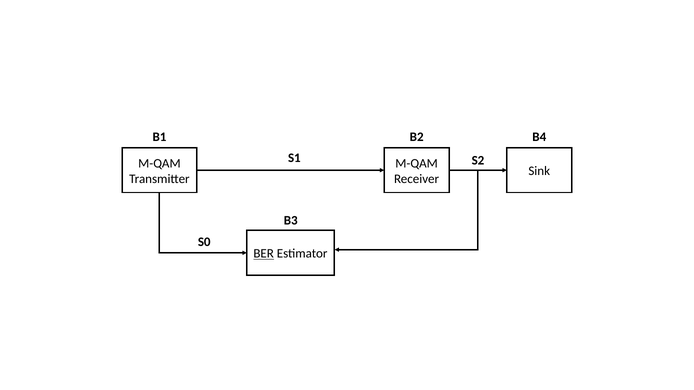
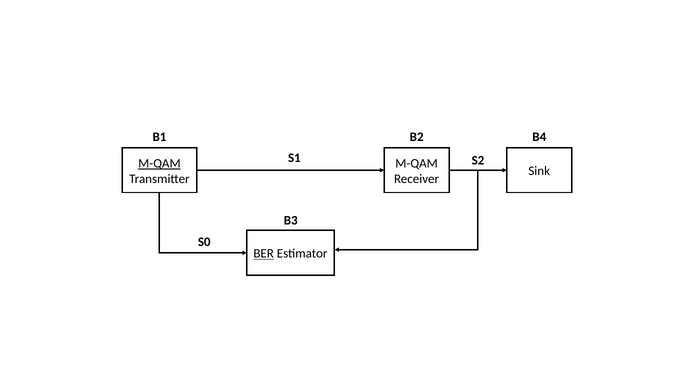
M-QAM at (159, 163) underline: none -> present
